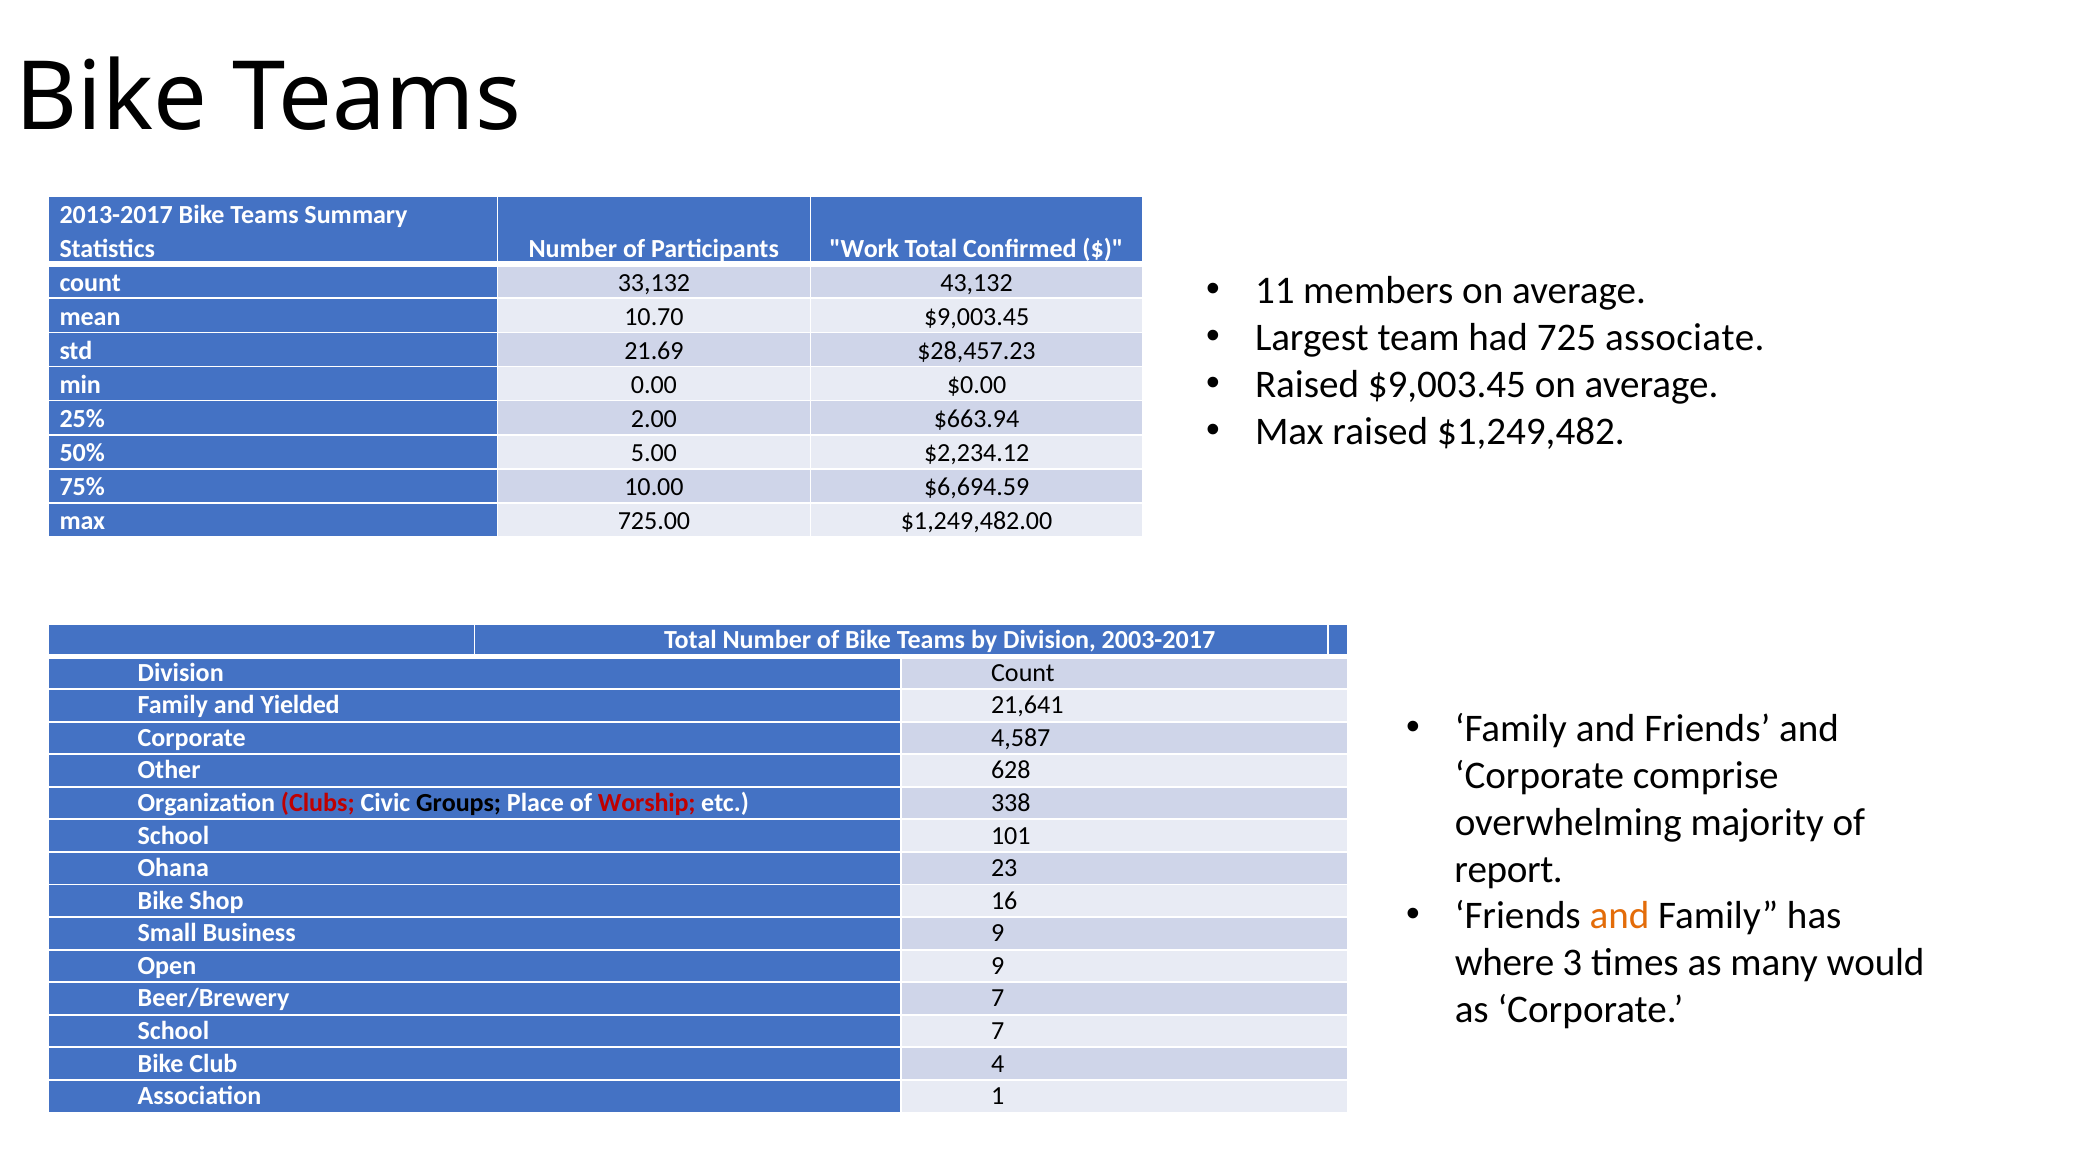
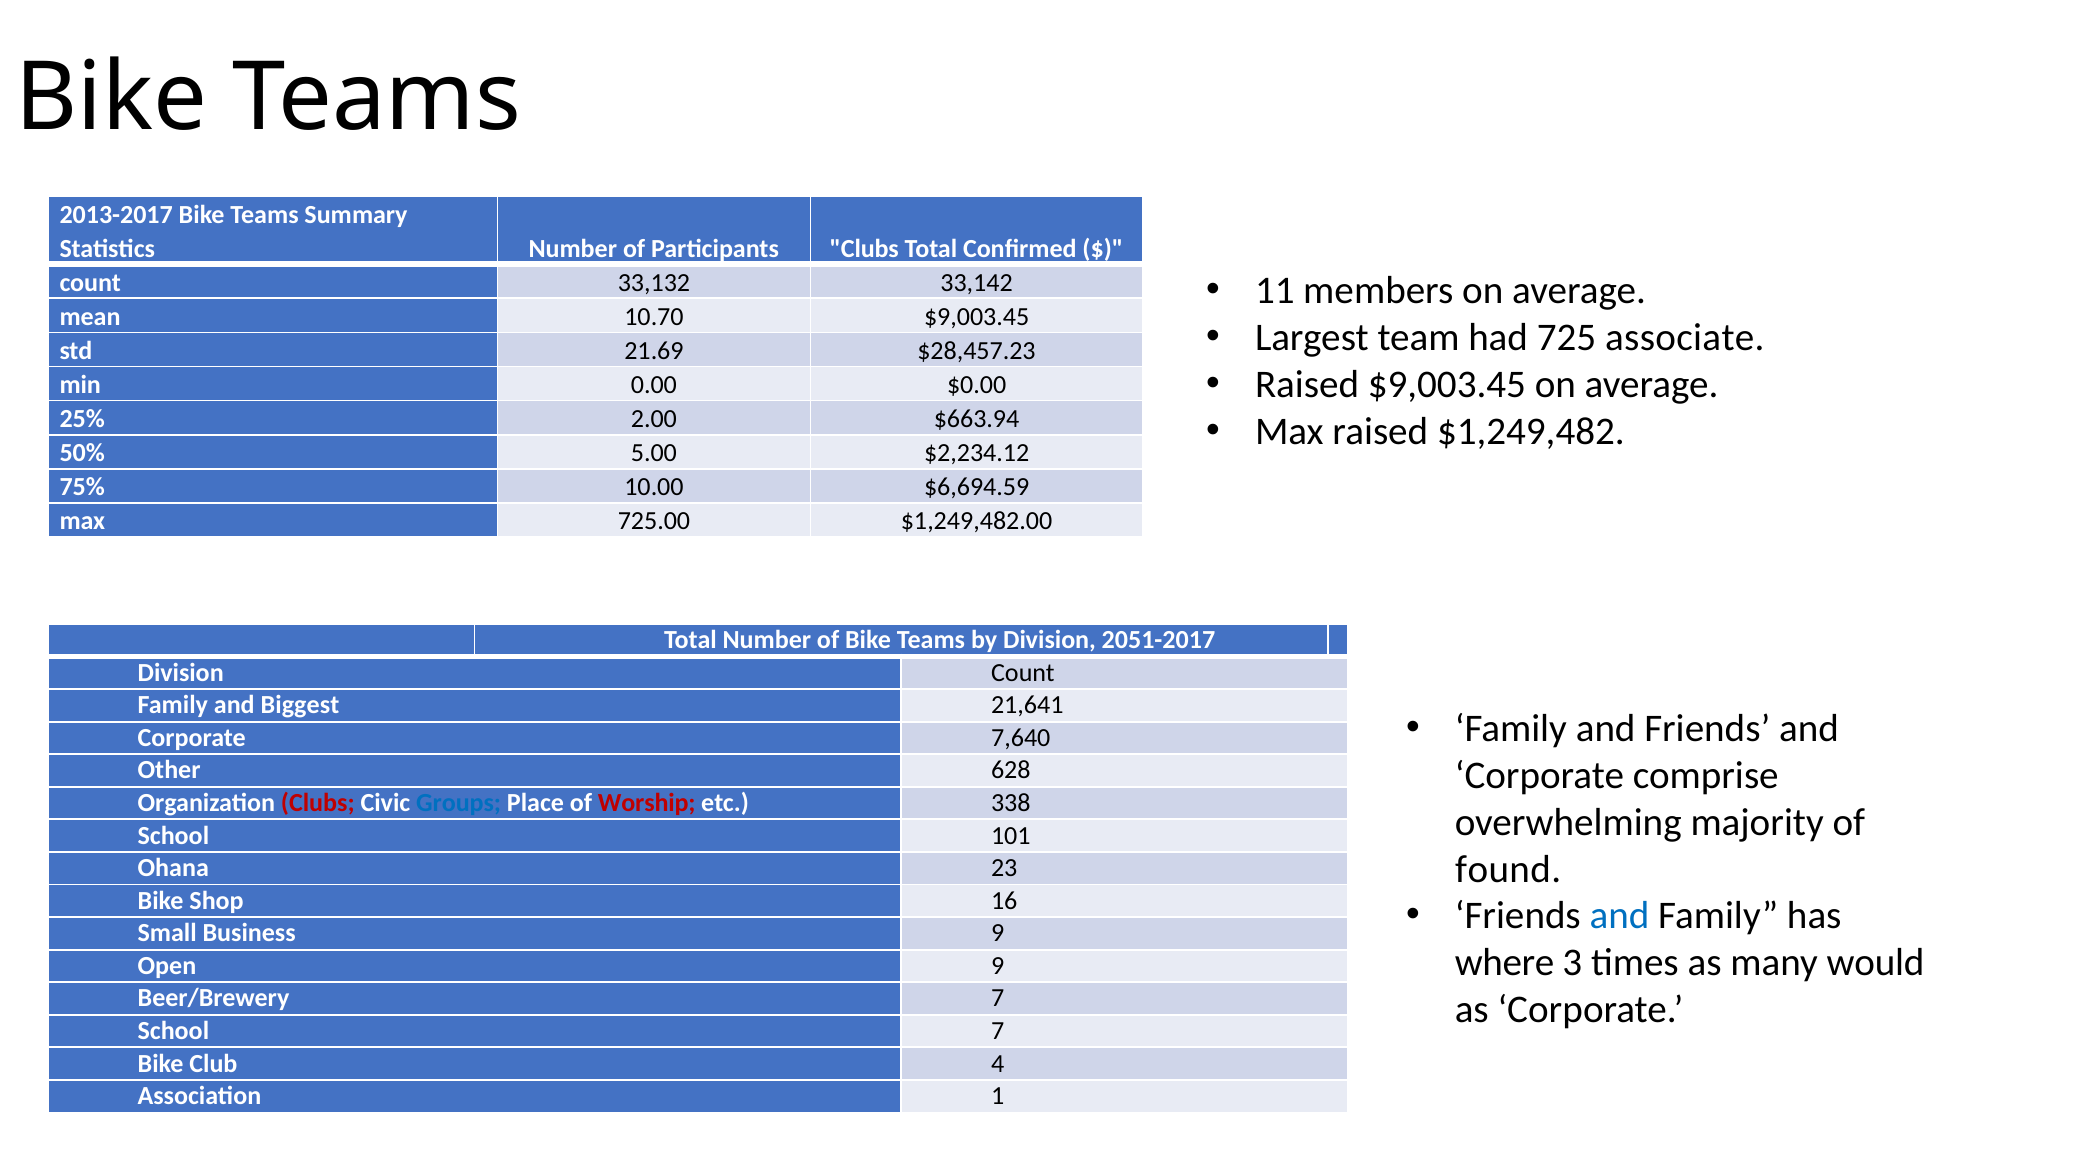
Participants Work: Work -> Clubs
43,132: 43,132 -> 33,142
2003-2017: 2003-2017 -> 2051-2017
Yielded: Yielded -> Biggest
4,587: 4,587 -> 7,640
Groups colour: black -> blue
report: report -> found
and at (1620, 916) colour: orange -> blue
